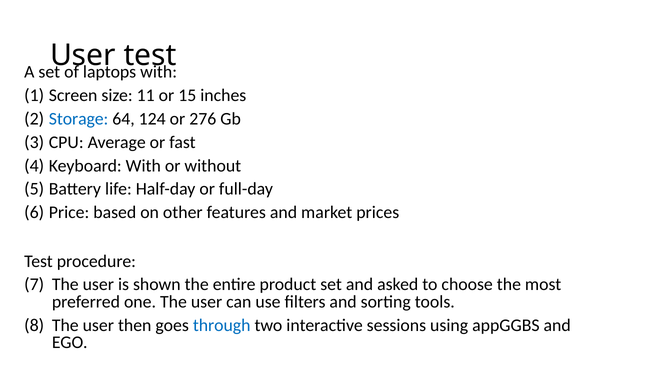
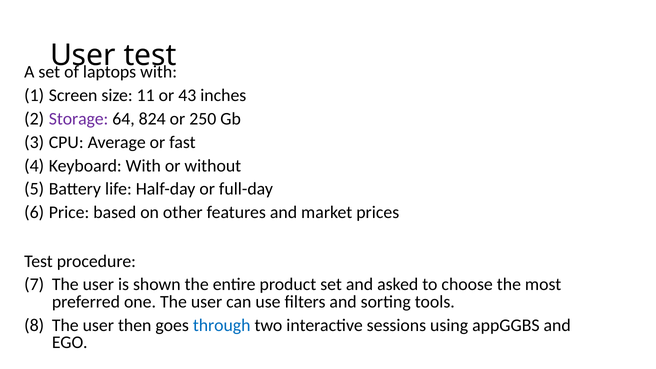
15: 15 -> 43
Storage colour: blue -> purple
124: 124 -> 824
276: 276 -> 250
